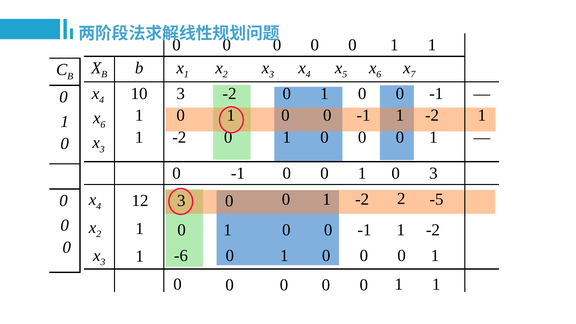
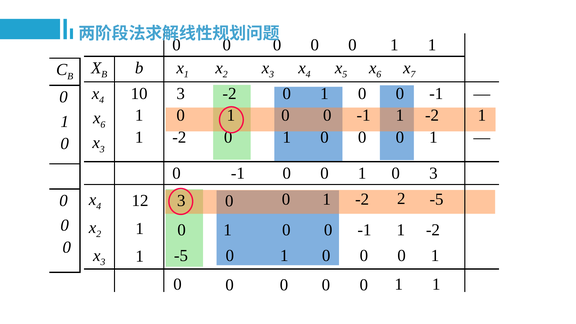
-6 at (181, 256): -6 -> -5
